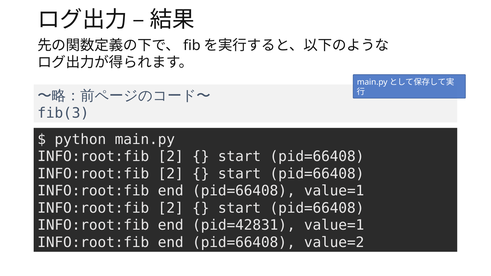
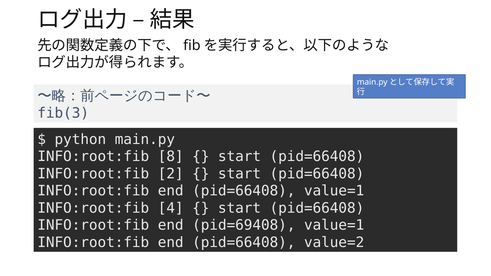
2 at (171, 157): 2 -> 8
2 at (171, 208): 2 -> 4
pid=42831: pid=42831 -> pid=69408
